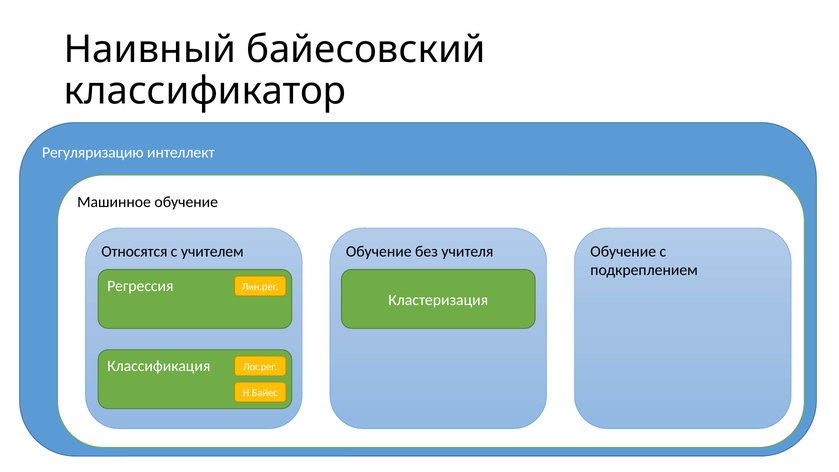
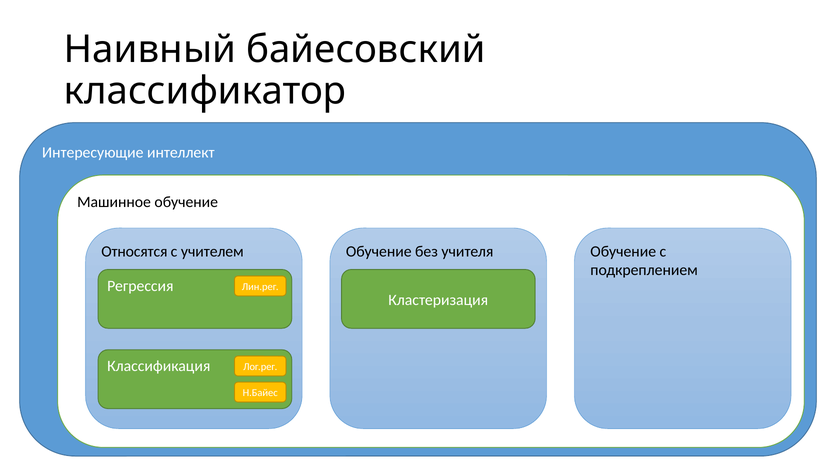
Регуляризацию: Регуляризацию -> Интересующие
